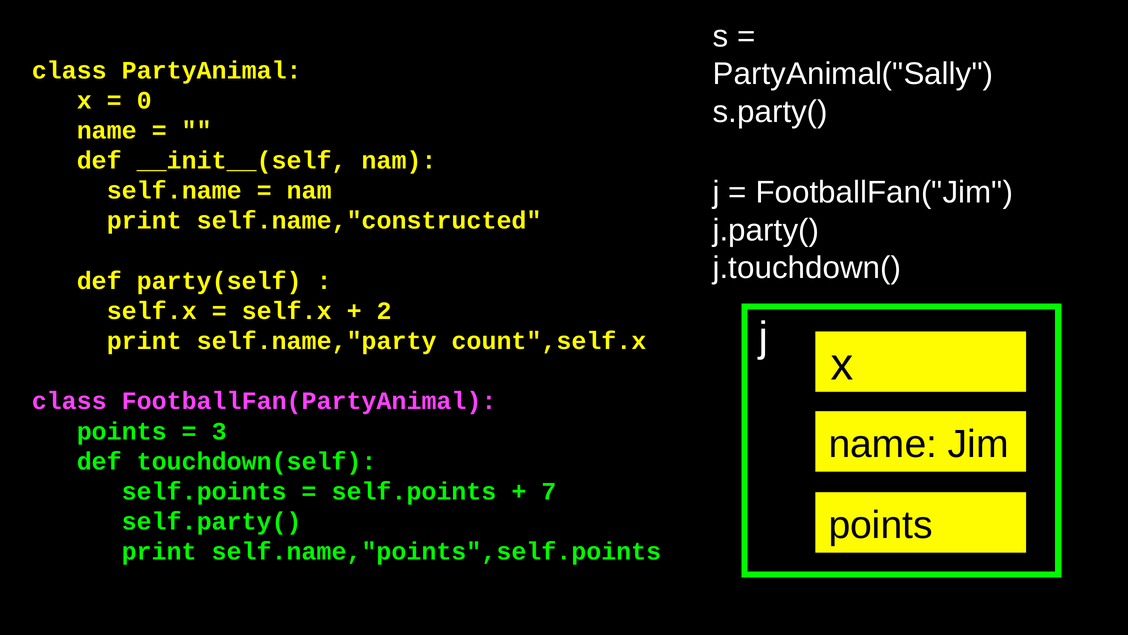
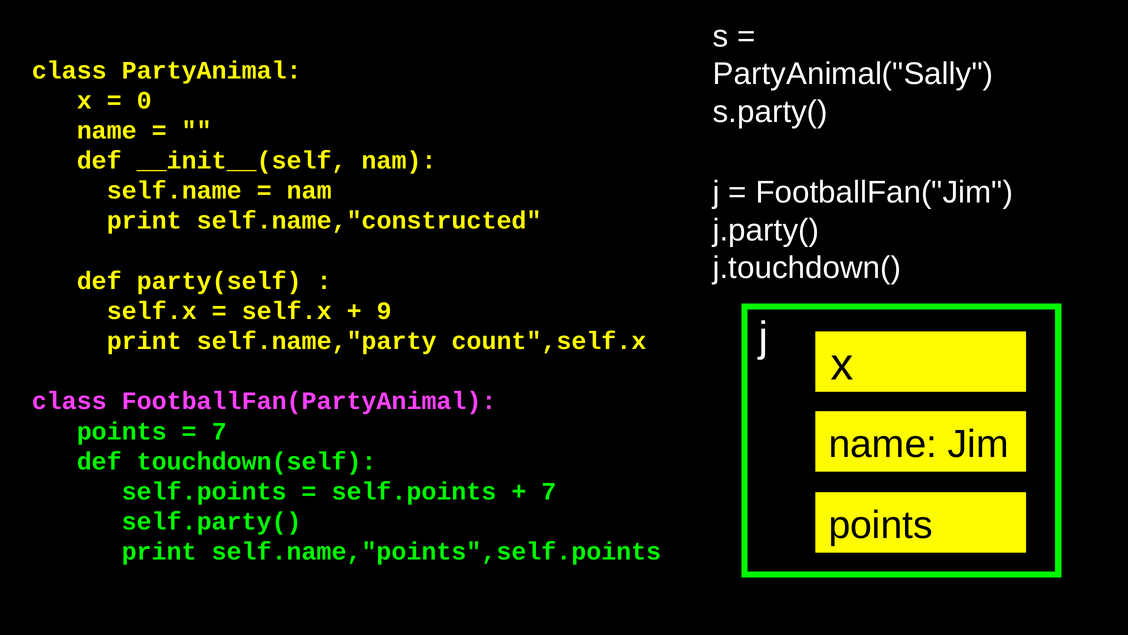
2: 2 -> 9
3 at (219, 431): 3 -> 7
